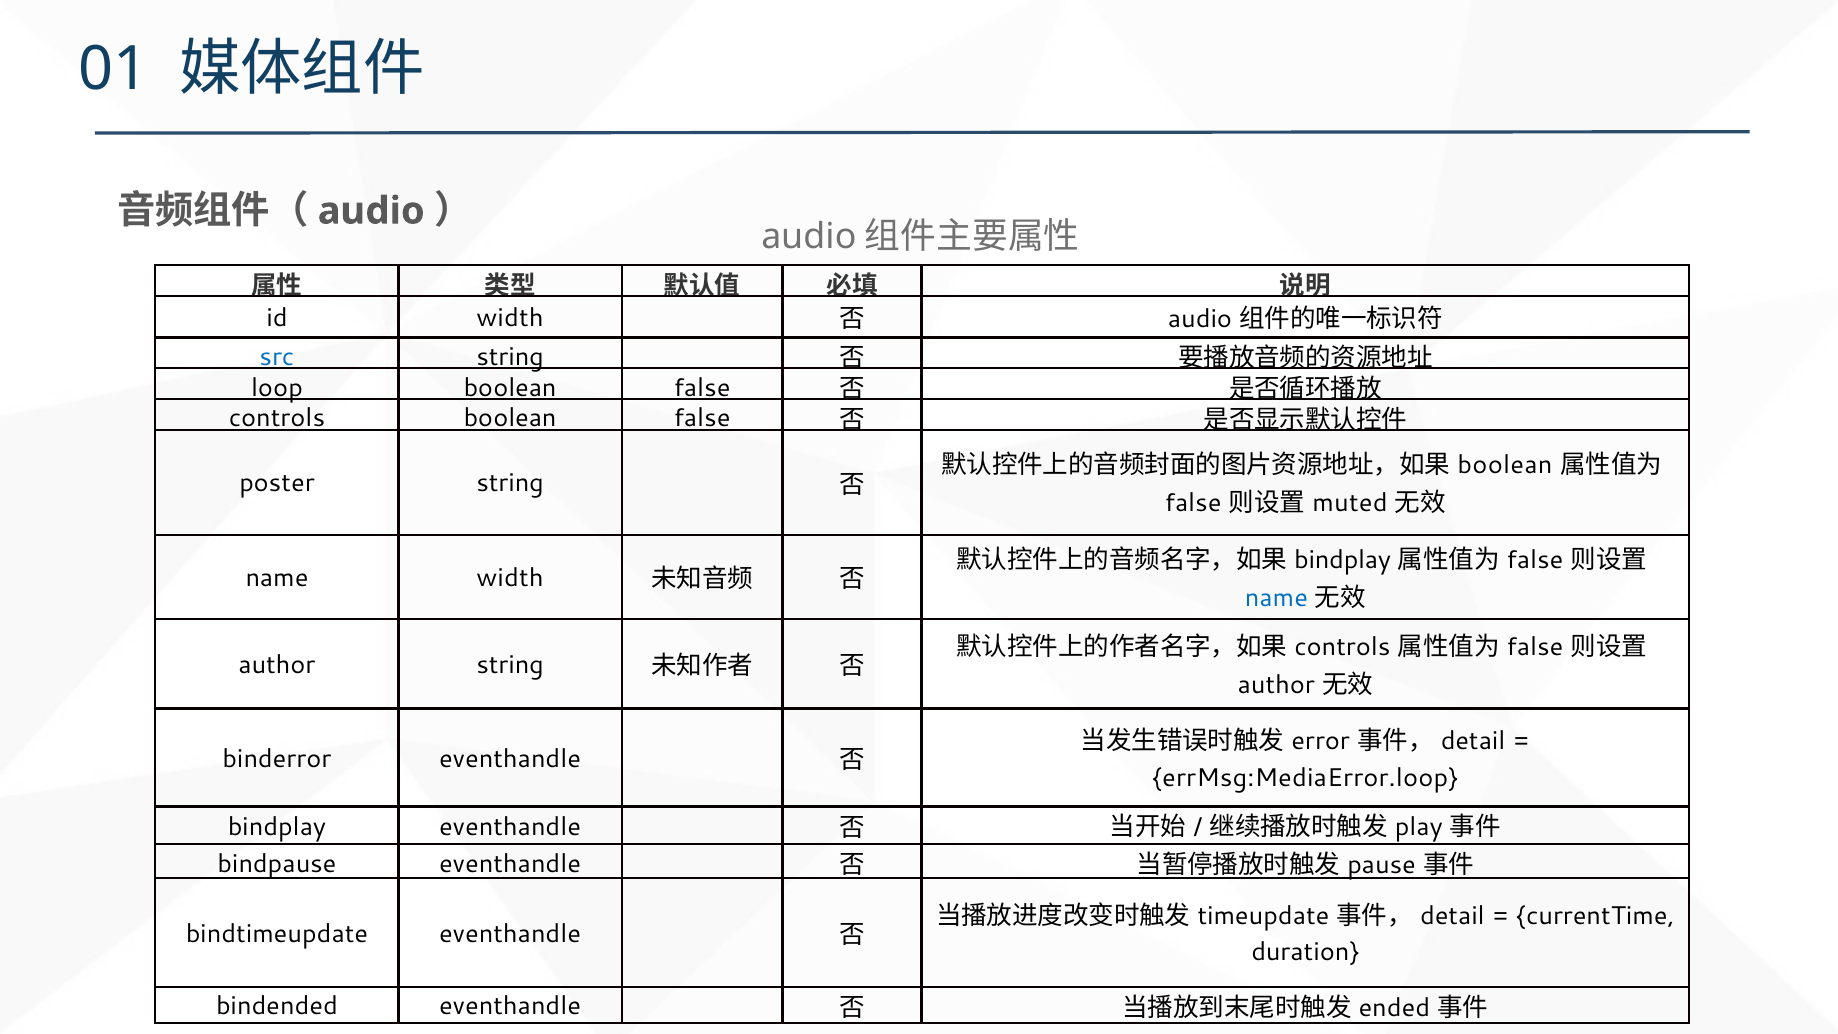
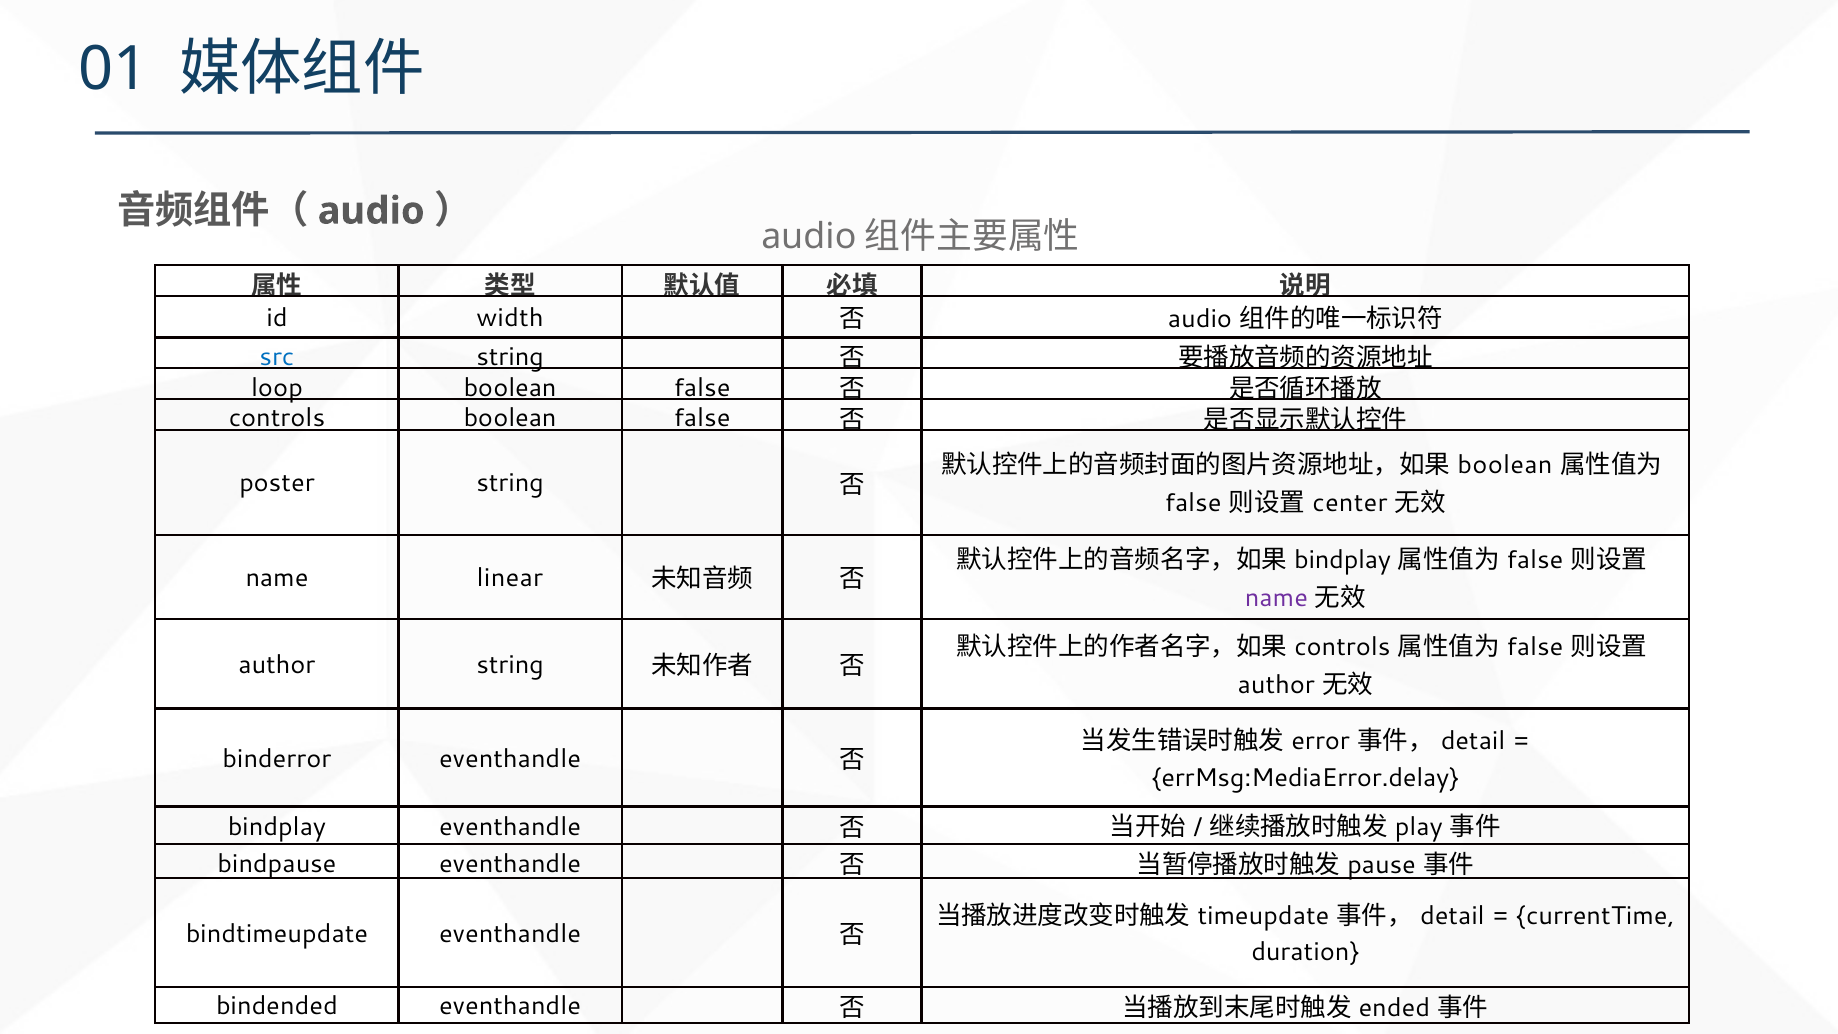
muted: muted -> center
name width: width -> linear
name at (1276, 598) colour: blue -> purple
errMsg:MediaError.loop: errMsg:MediaError.loop -> errMsg:MediaError.delay
